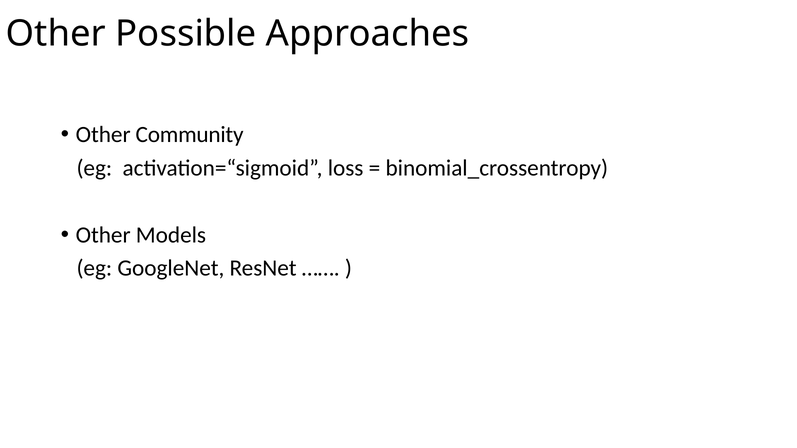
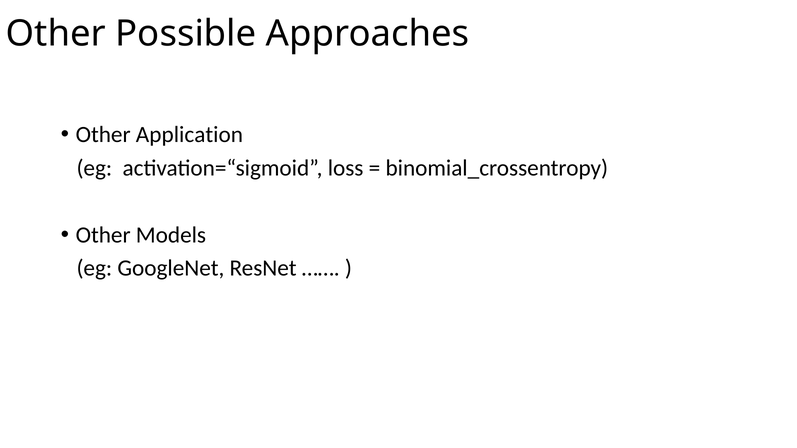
Community: Community -> Application
